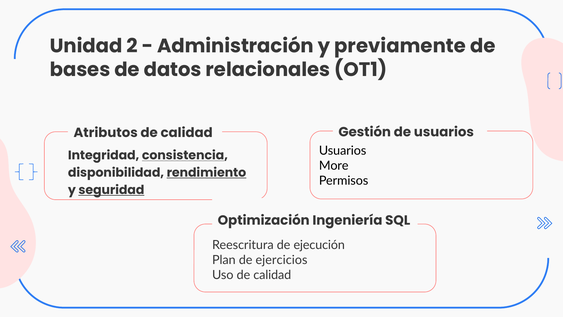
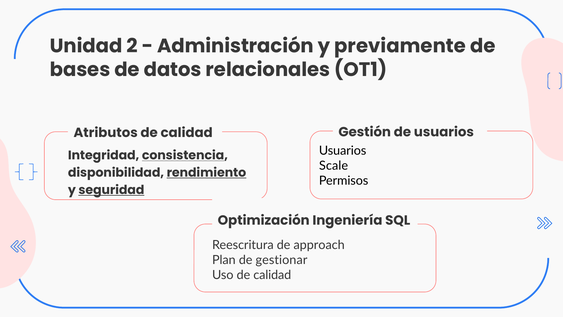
More: More -> Scale
ejecución: ejecución -> approach
ejercicios: ejercicios -> gestionar
